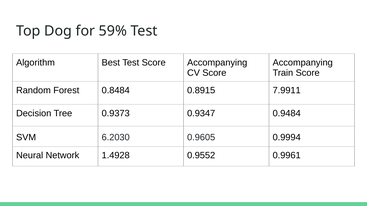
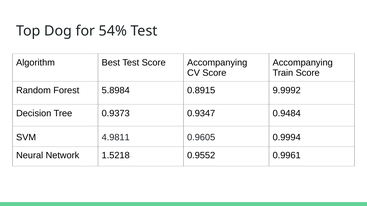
59%: 59% -> 54%
0.8484: 0.8484 -> 5.8984
7.9911: 7.9911 -> 9.9992
6.2030: 6.2030 -> 4.9811
1.4928: 1.4928 -> 1.5218
